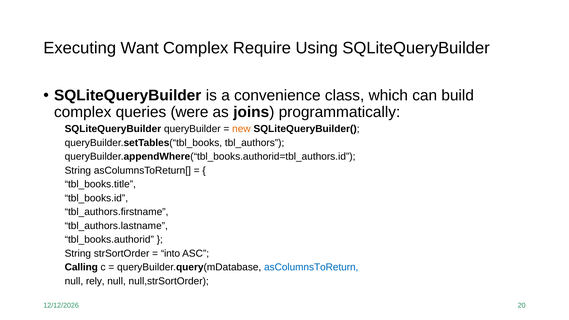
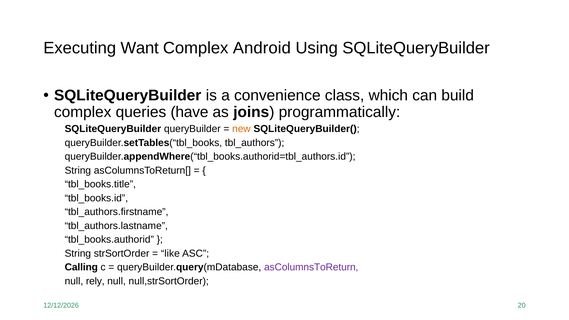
Require: Require -> Android
were: were -> have
into: into -> like
asColumnsToReturn colour: blue -> purple
